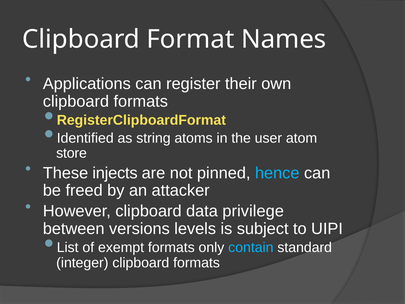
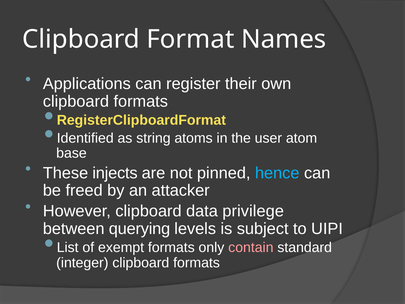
store: store -> base
versions: versions -> querying
contain colour: light blue -> pink
